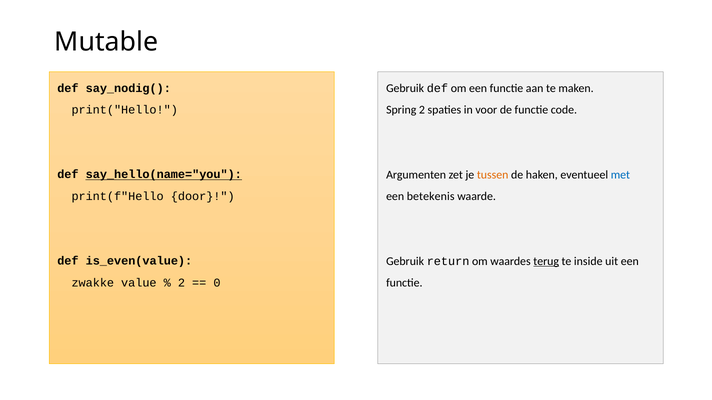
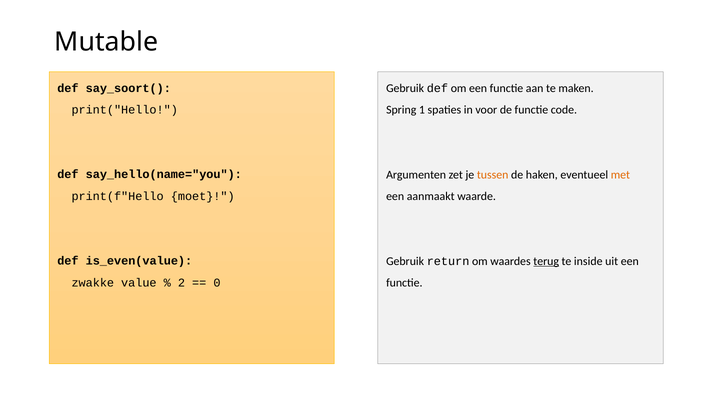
say_nodig(: say_nodig( -> say_soort(
Spring 2: 2 -> 1
met colour: blue -> orange
say_hello(name="you underline: present -> none
betekenis: betekenis -> aanmaakt
door: door -> moet
